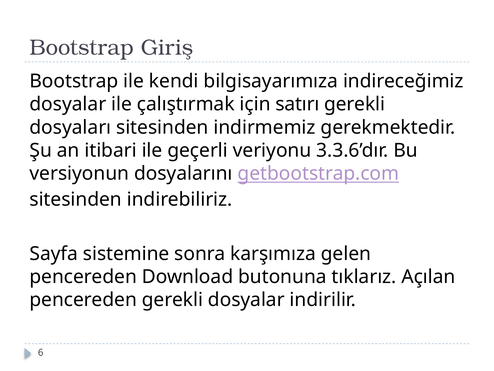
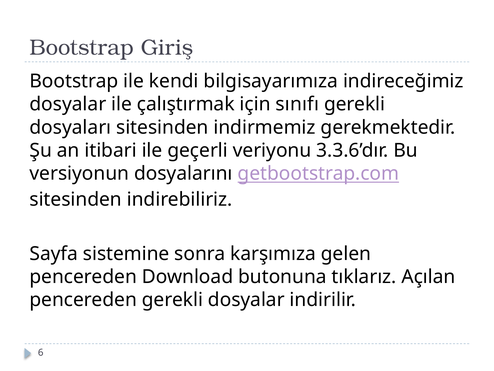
satırı: satırı -> sınıfı
